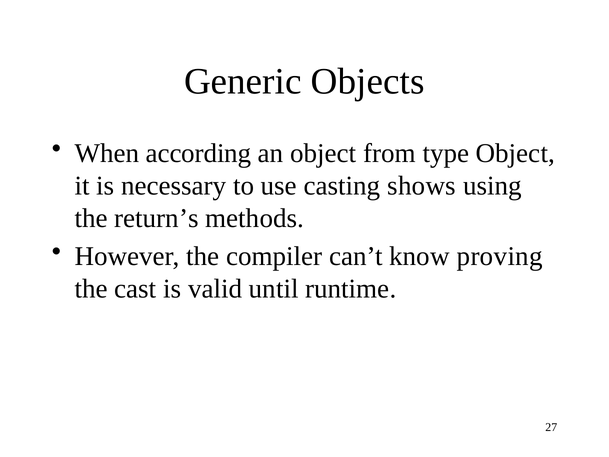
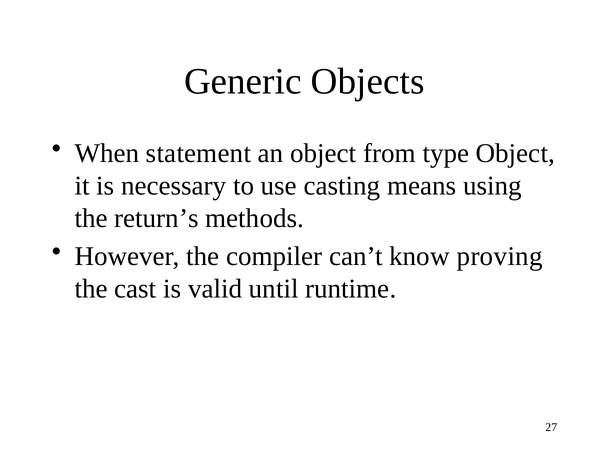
according: according -> statement
shows: shows -> means
